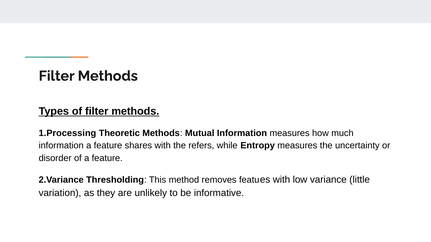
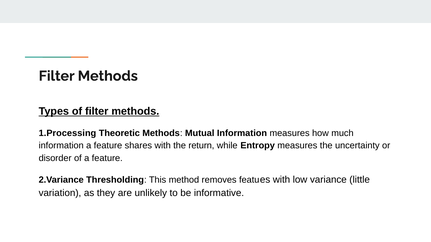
refers: refers -> return
